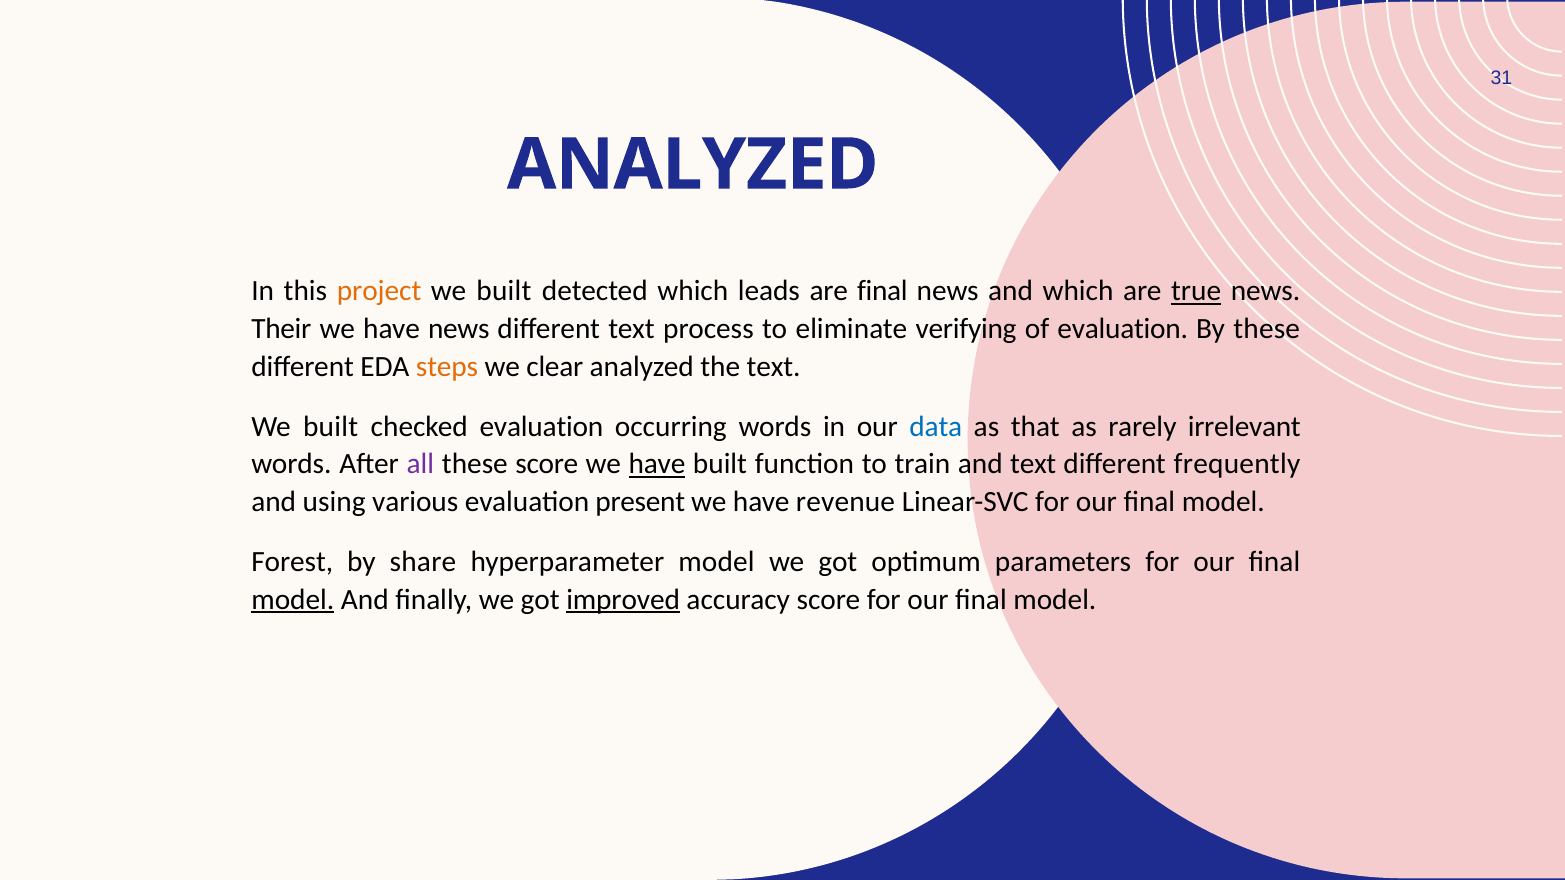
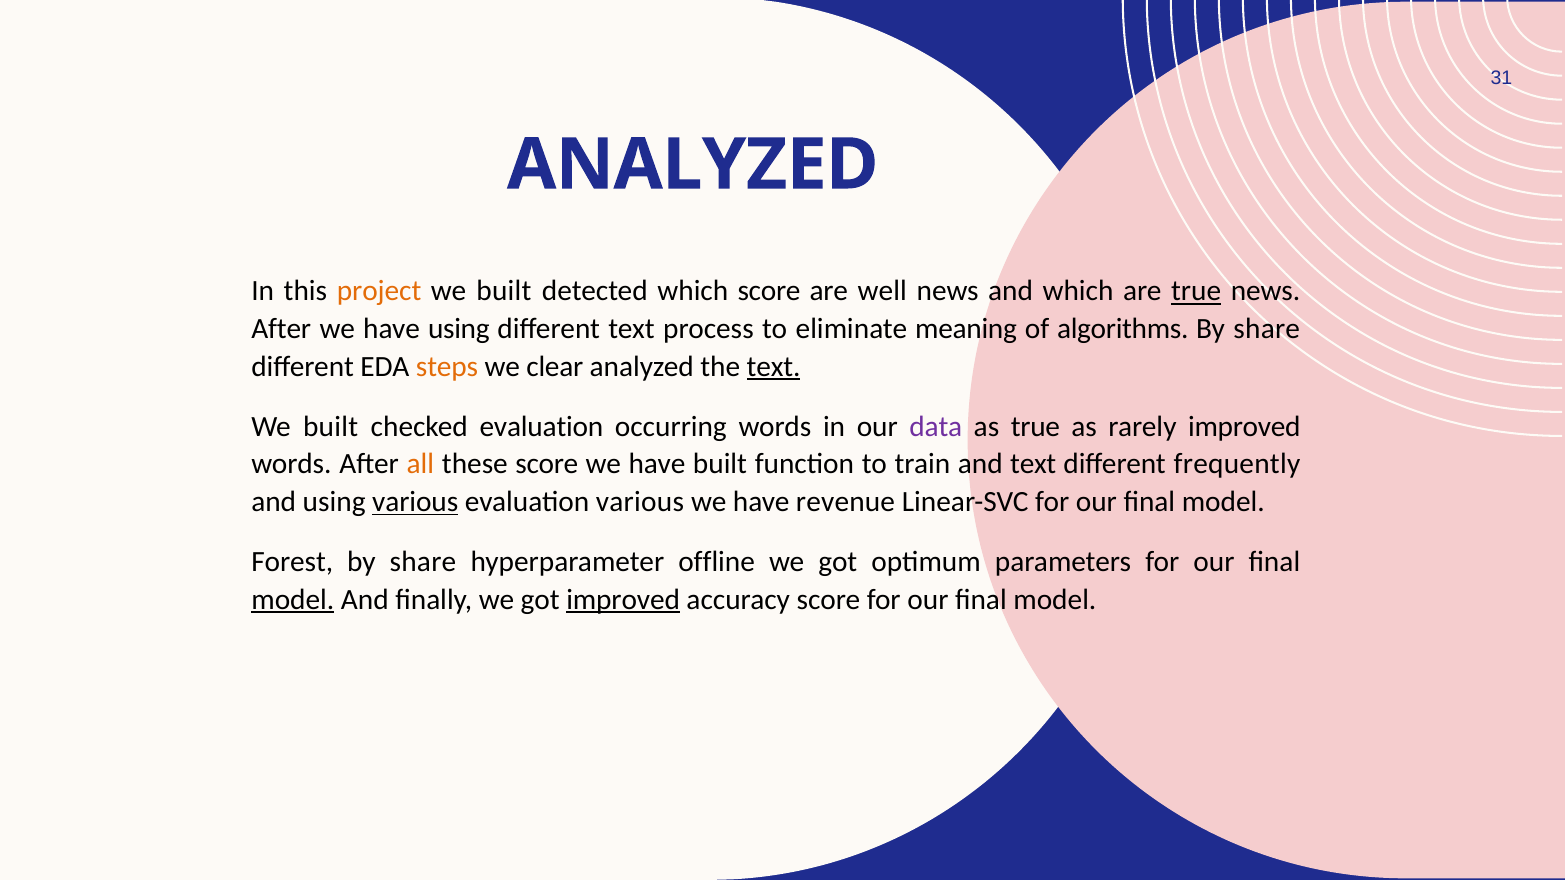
which leads: leads -> score
are final: final -> well
Their at (281, 329): Their -> After
have news: news -> using
verifying: verifying -> meaning
of evaluation: evaluation -> algorithms
these at (1267, 329): these -> share
text at (774, 367) underline: none -> present
data colour: blue -> purple
as that: that -> true
rarely irrelevant: irrelevant -> improved
all colour: purple -> orange
have at (657, 464) underline: present -> none
various at (415, 502) underline: none -> present
evaluation present: present -> various
hyperparameter model: model -> offline
